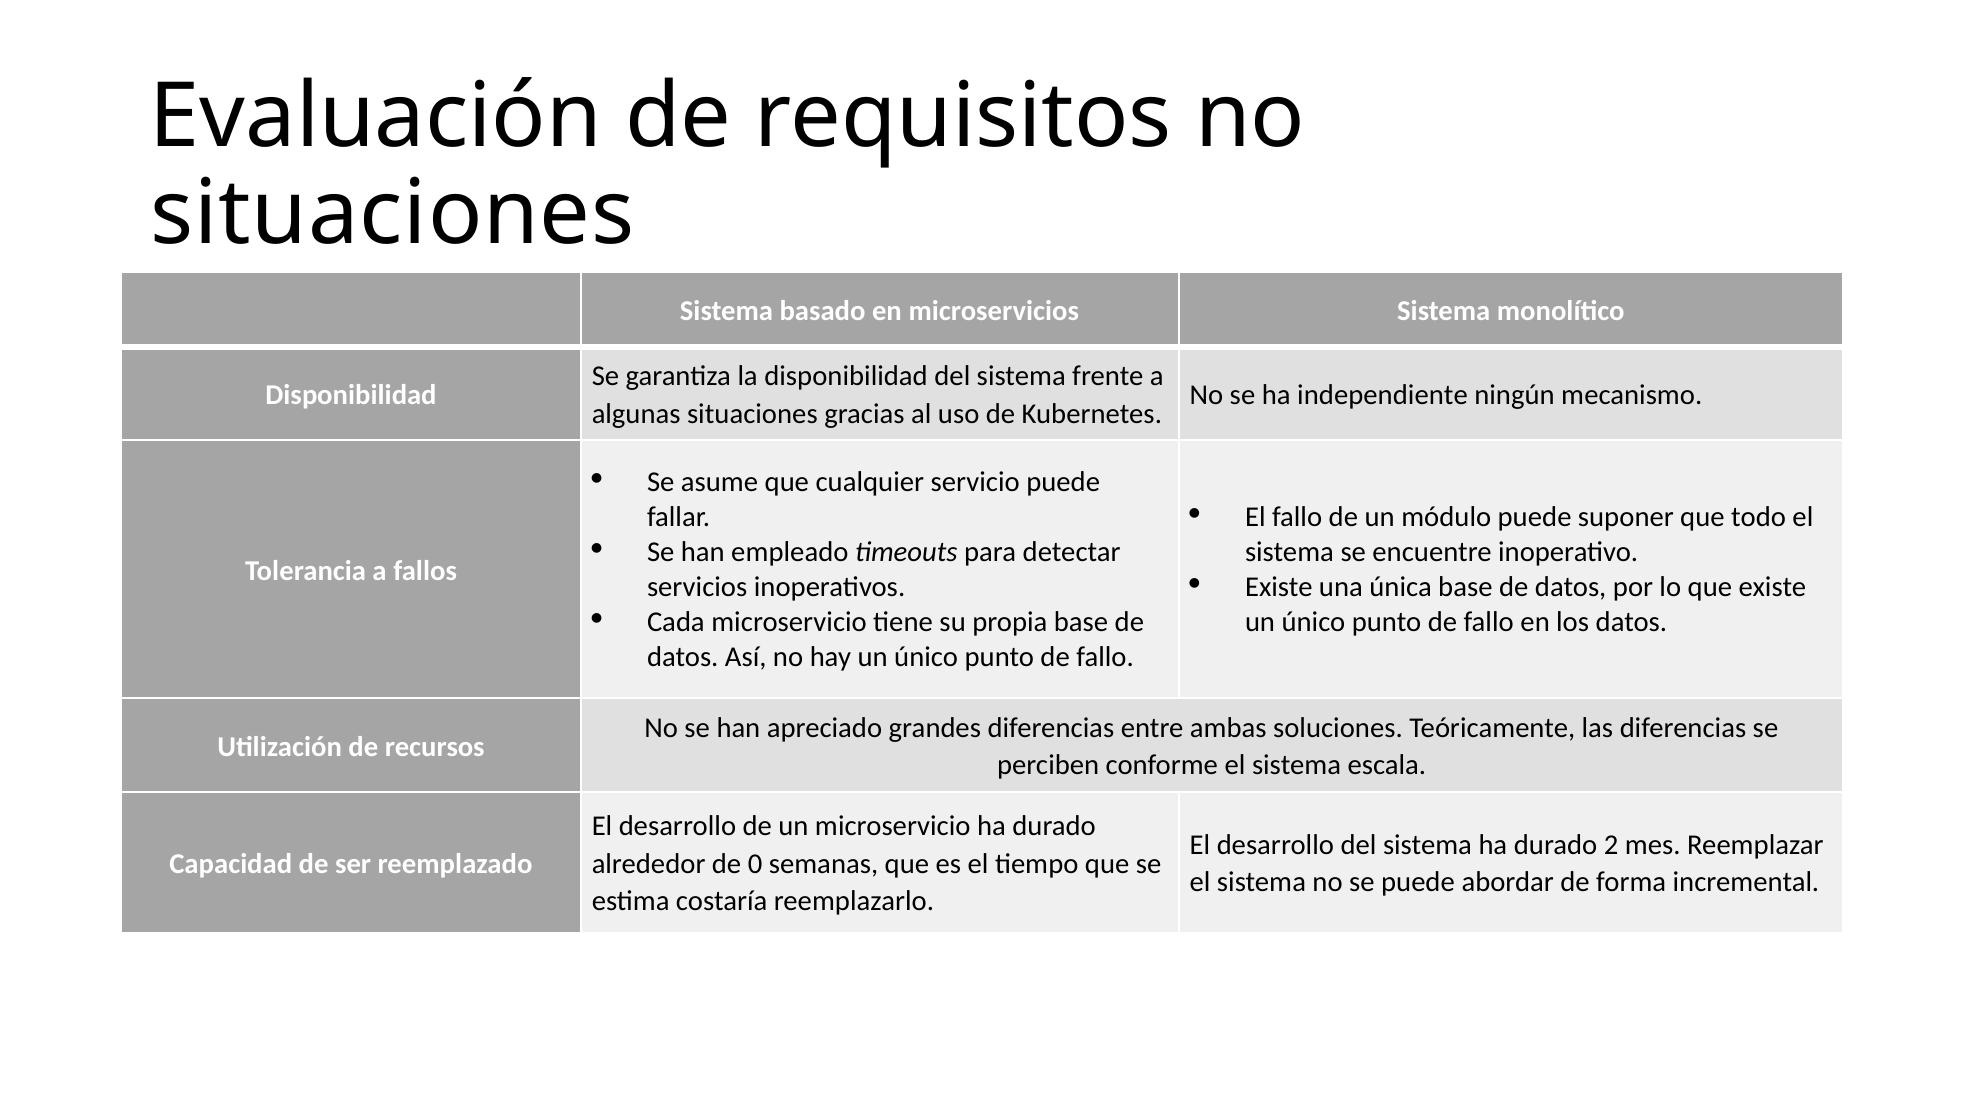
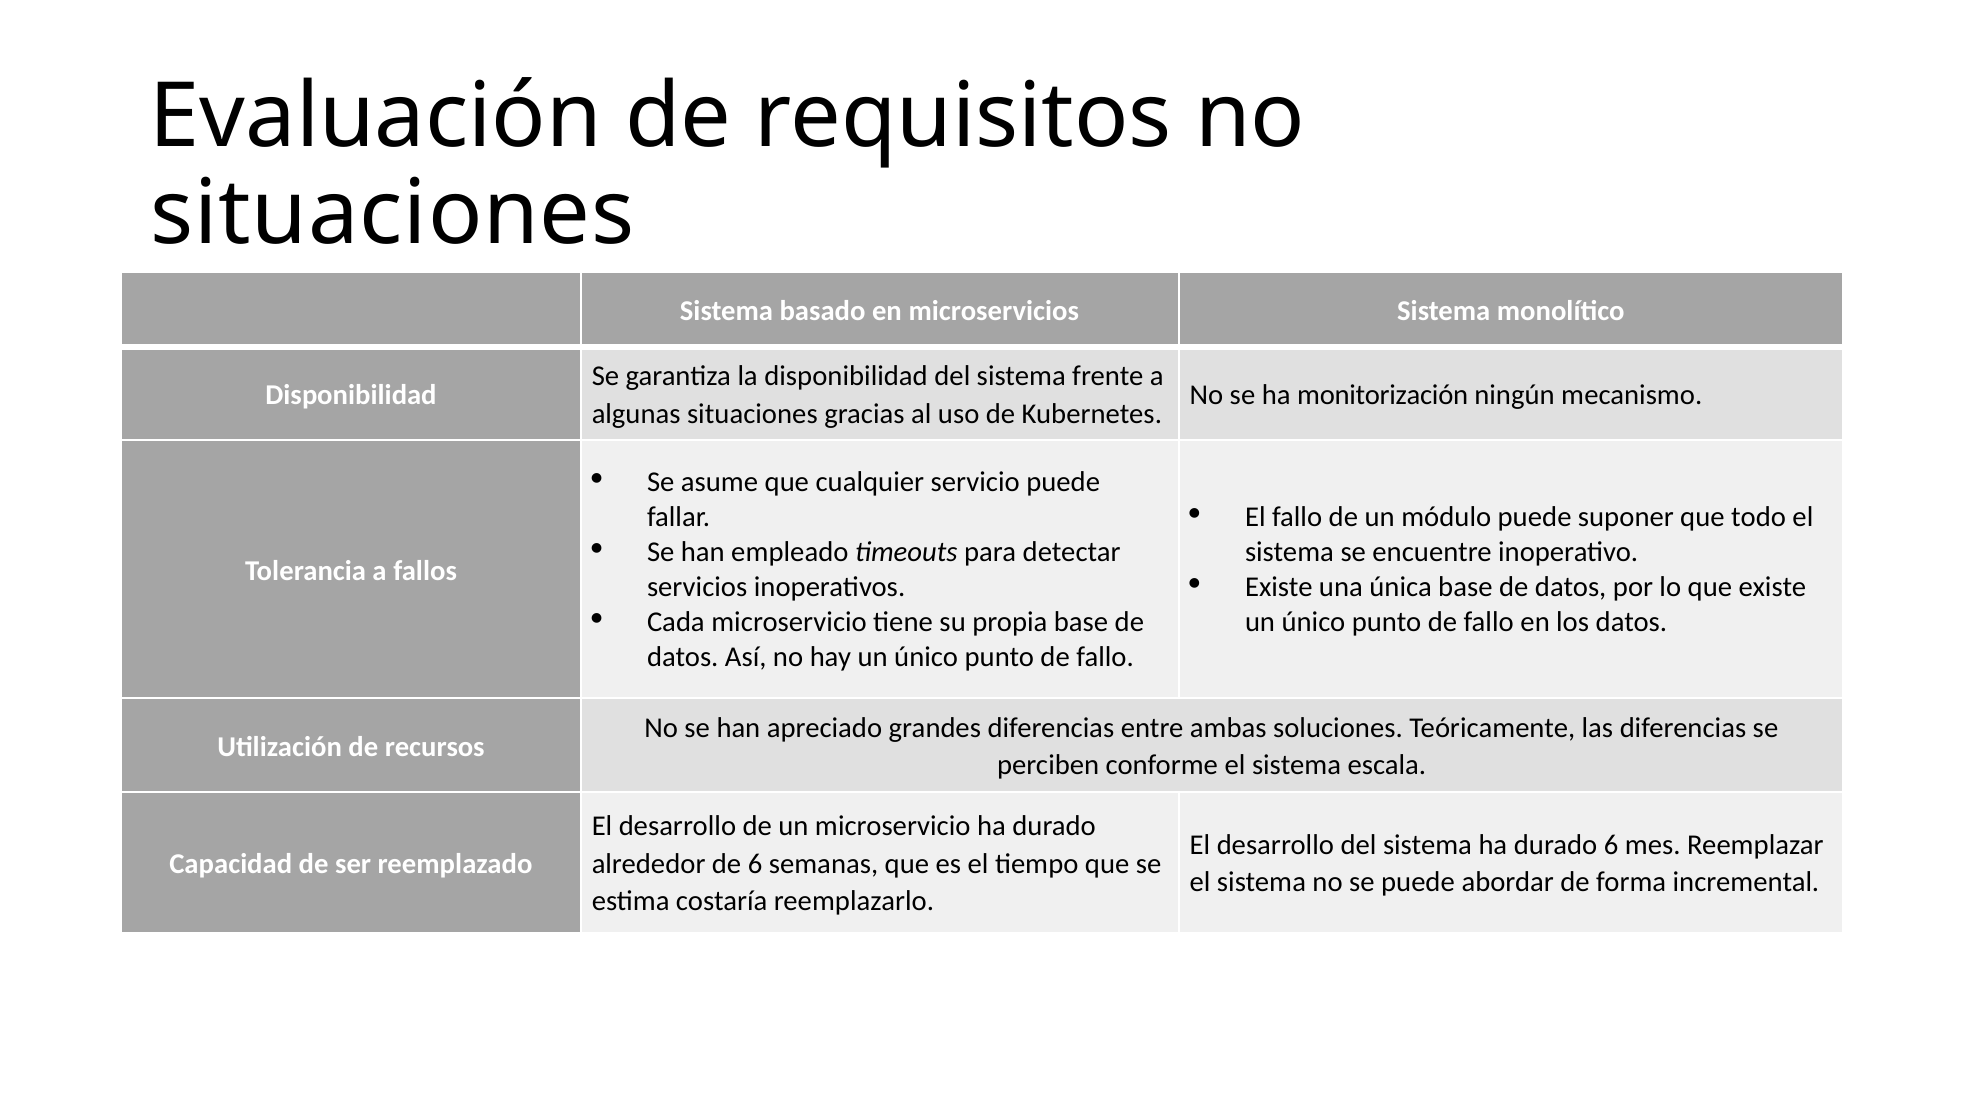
independiente: independiente -> monitorización
durado 2: 2 -> 6
de 0: 0 -> 6
